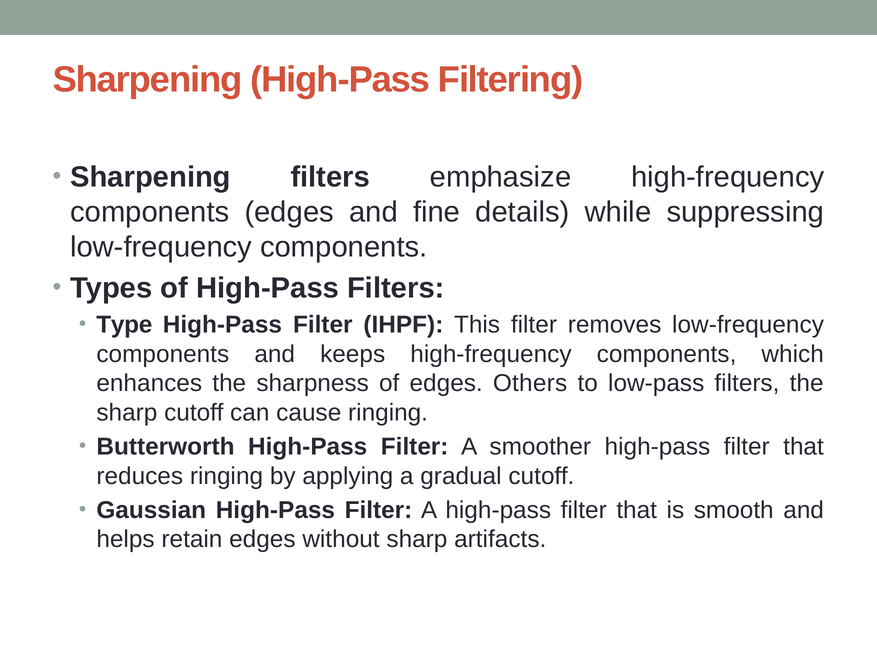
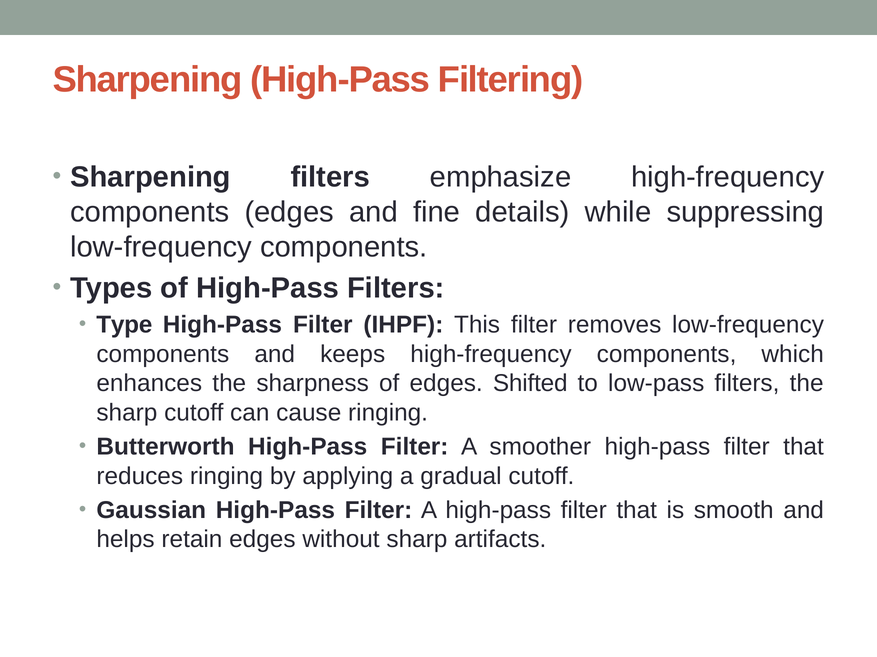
Others: Others -> Shifted
